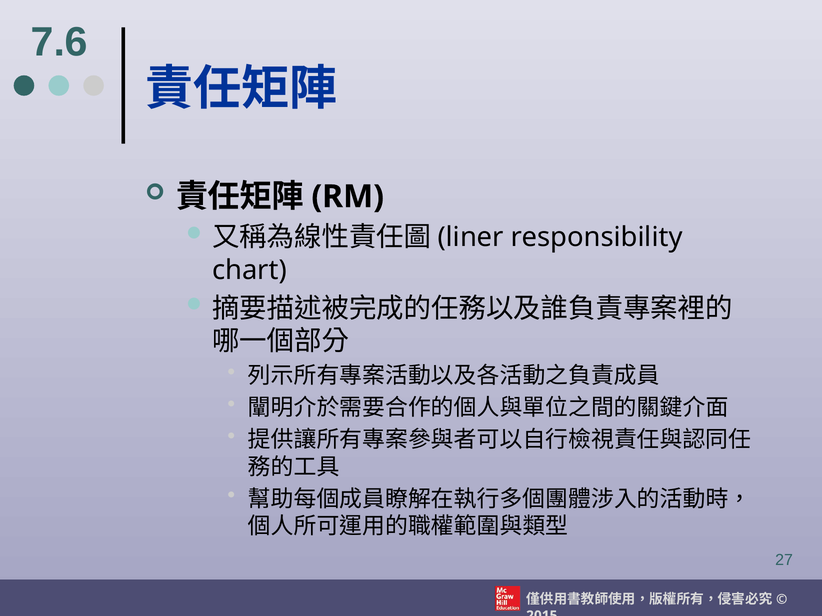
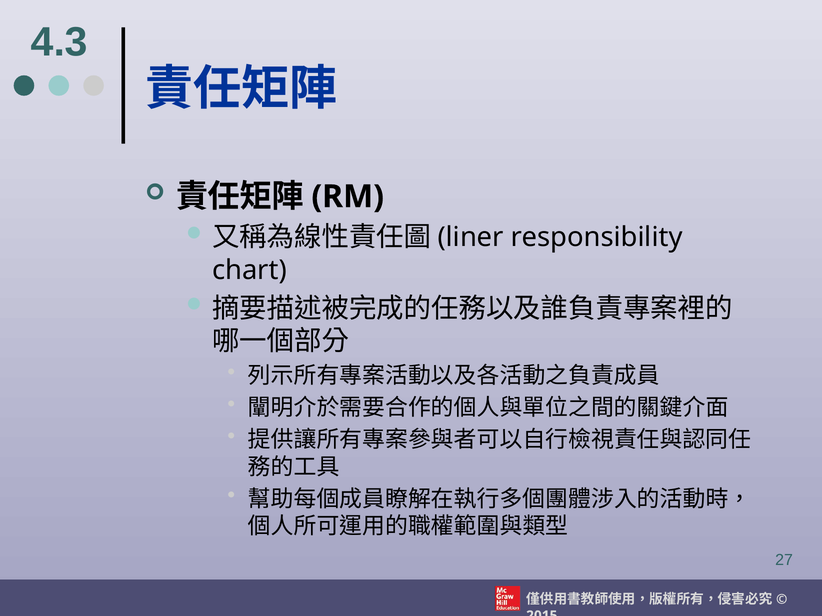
7.6: 7.6 -> 4.3
